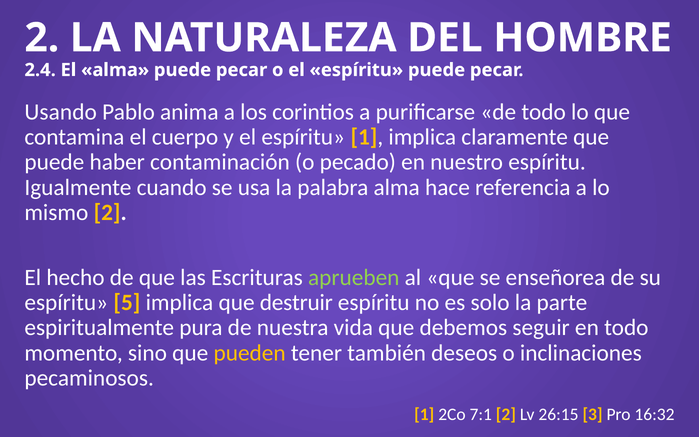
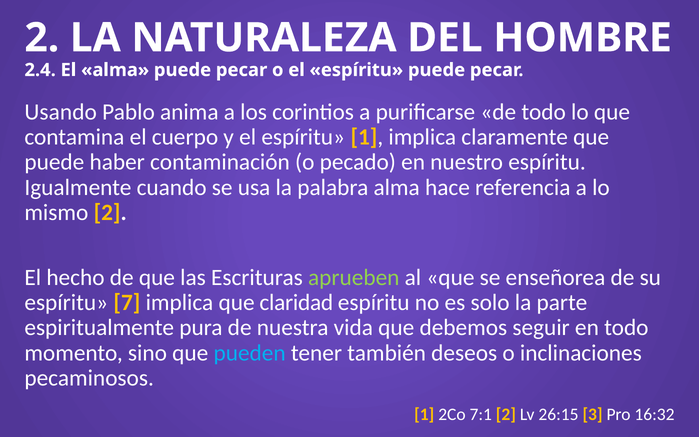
5: 5 -> 7
destruir: destruir -> claridad
pueden colour: yellow -> light blue
